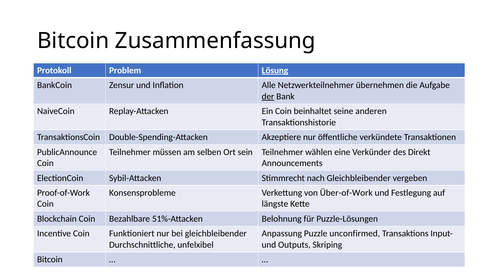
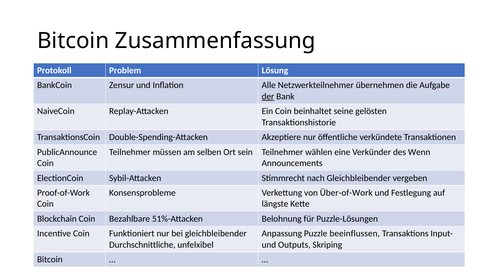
Lösung underline: present -> none
anderen: anderen -> gelösten
Direkt: Direkt -> Wenn
unconfirmed: unconfirmed -> beeinflussen
